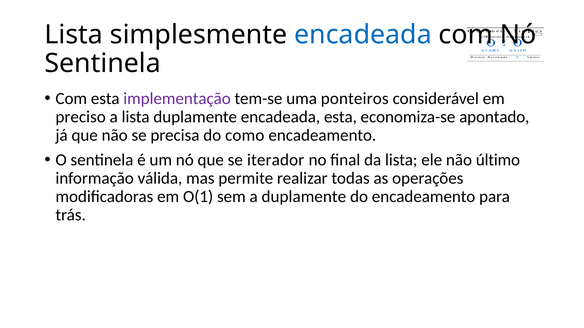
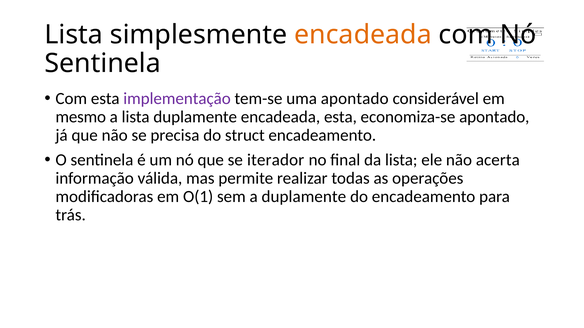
encadeada at (363, 35) colour: blue -> orange
uma ponteiros: ponteiros -> apontado
preciso: preciso -> mesmo
como: como -> struct
último: último -> acerta
